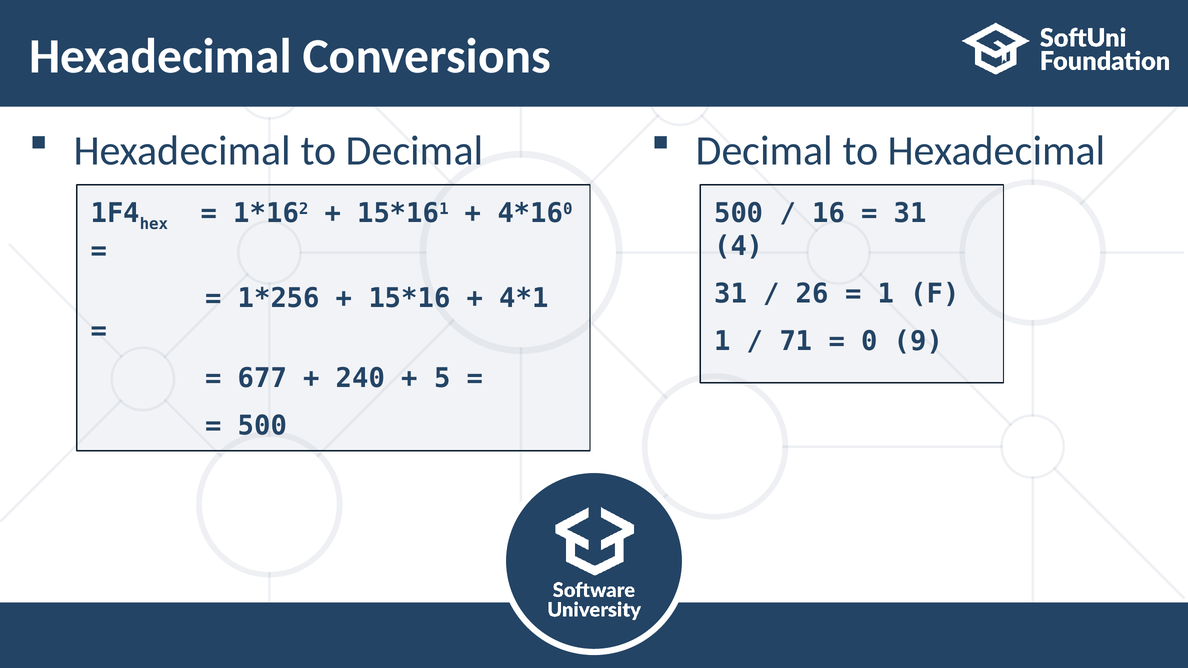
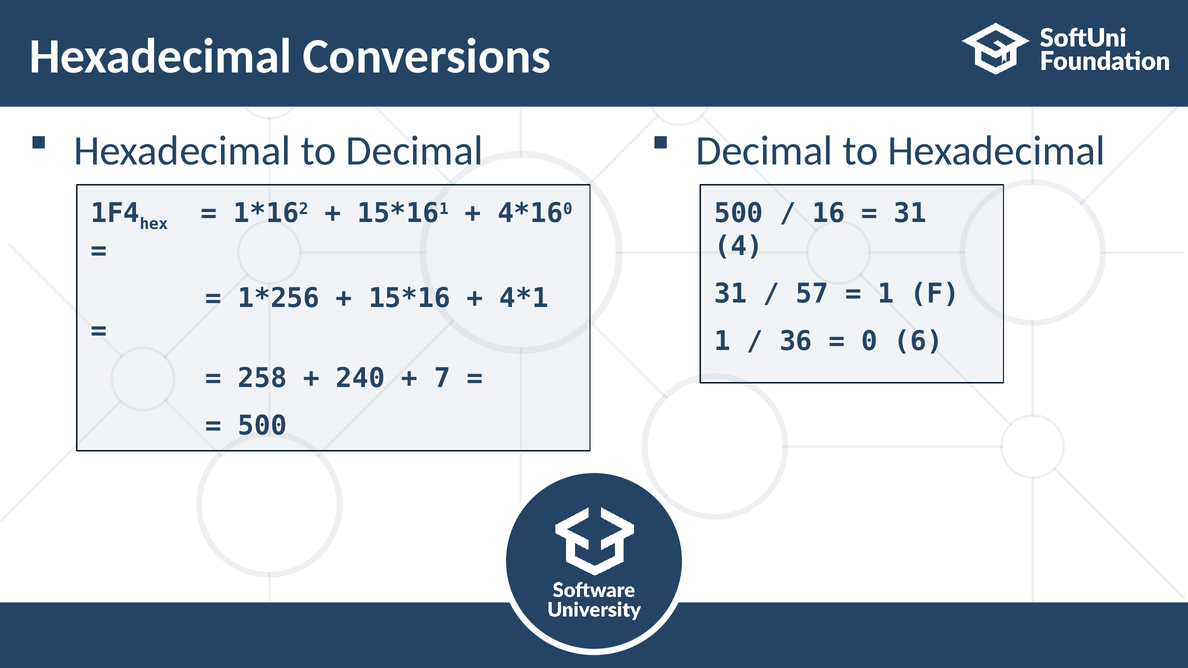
26: 26 -> 57
71: 71 -> 36
9: 9 -> 6
677: 677 -> 258
5: 5 -> 7
